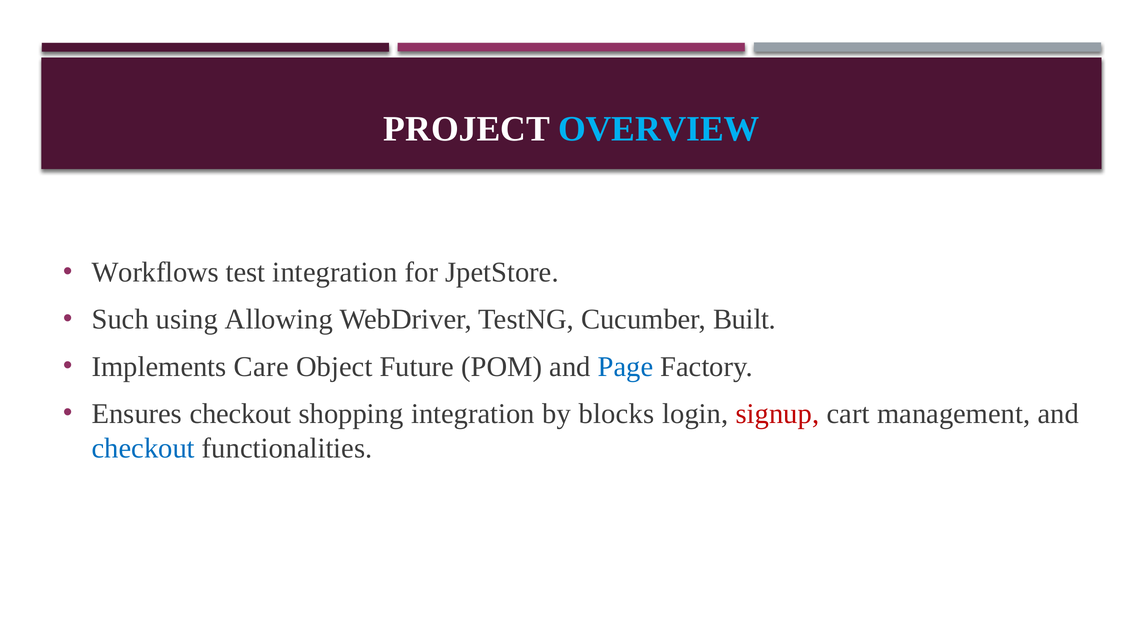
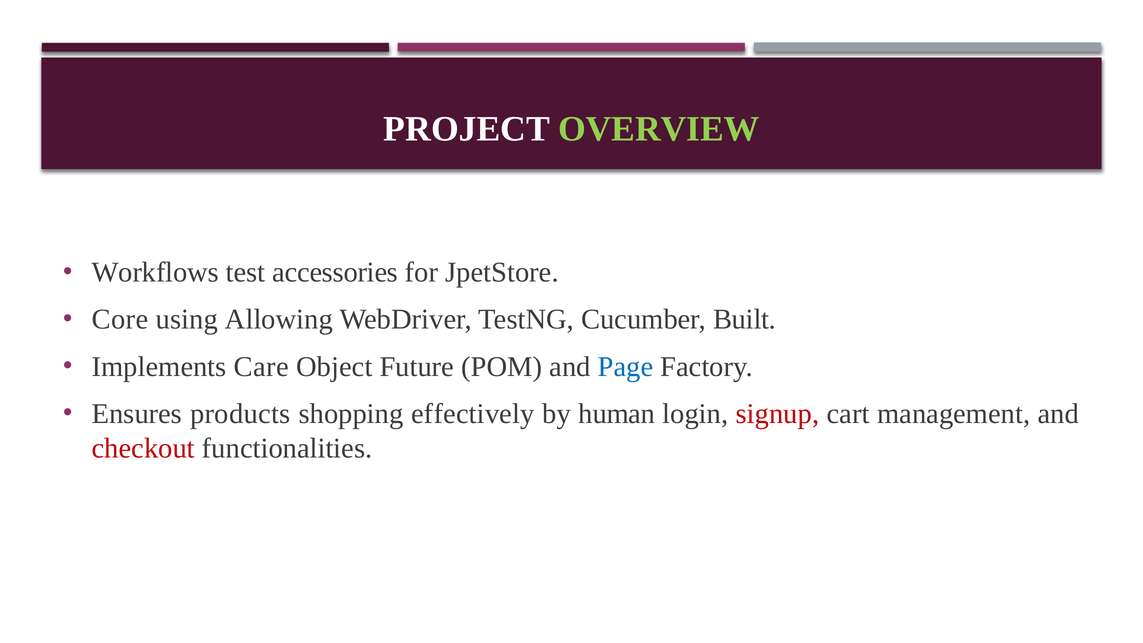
OVERVIEW colour: light blue -> light green
test integration: integration -> accessories
Such: Such -> Core
Ensures checkout: checkout -> products
shopping integration: integration -> effectively
blocks: blocks -> human
checkout at (143, 448) colour: blue -> red
